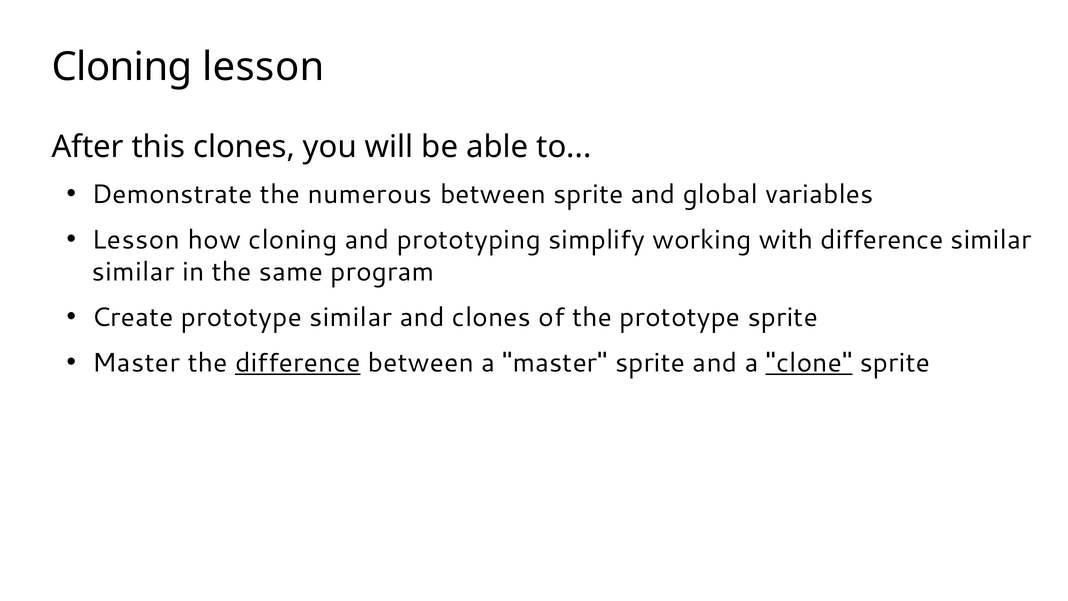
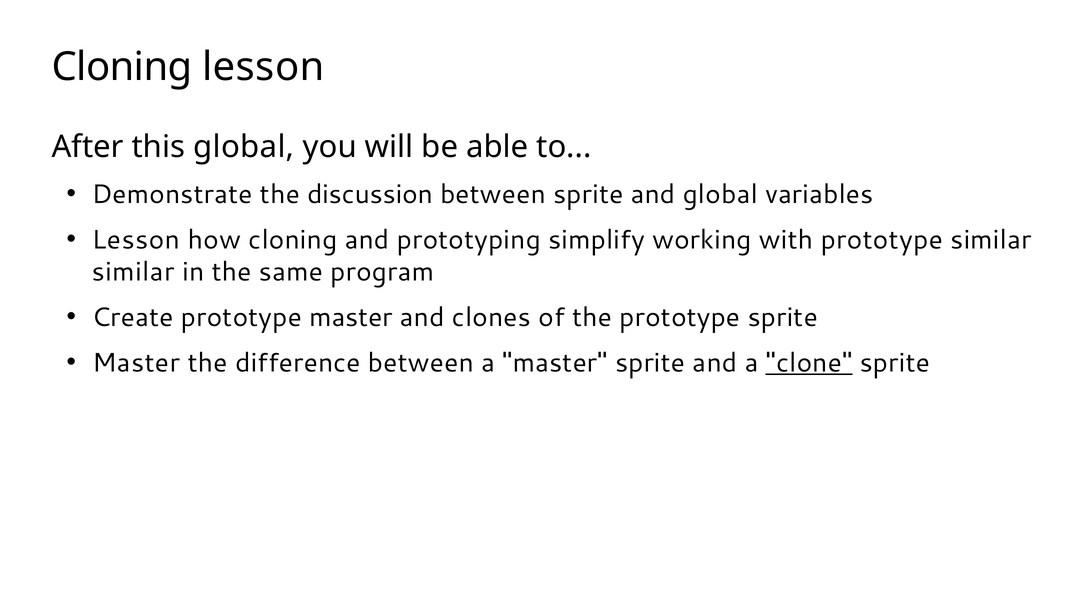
this clones: clones -> global
numerous: numerous -> discussion
with difference: difference -> prototype
prototype similar: similar -> master
difference at (298, 363) underline: present -> none
